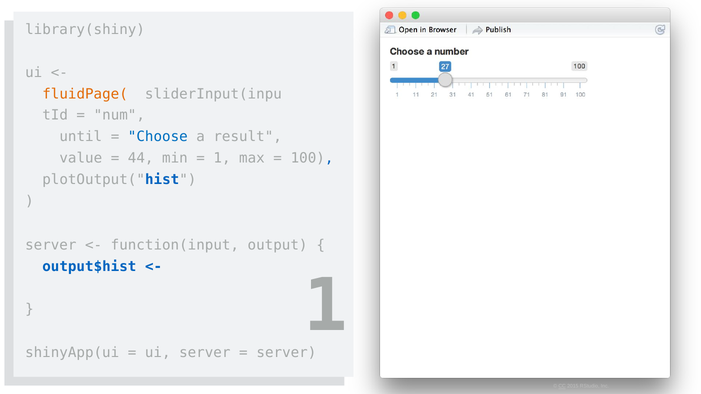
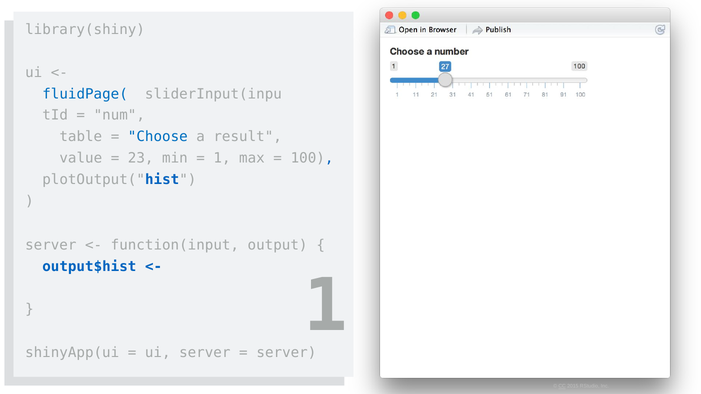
fluidPage( colour: orange -> blue
until: until -> table
44: 44 -> 23
